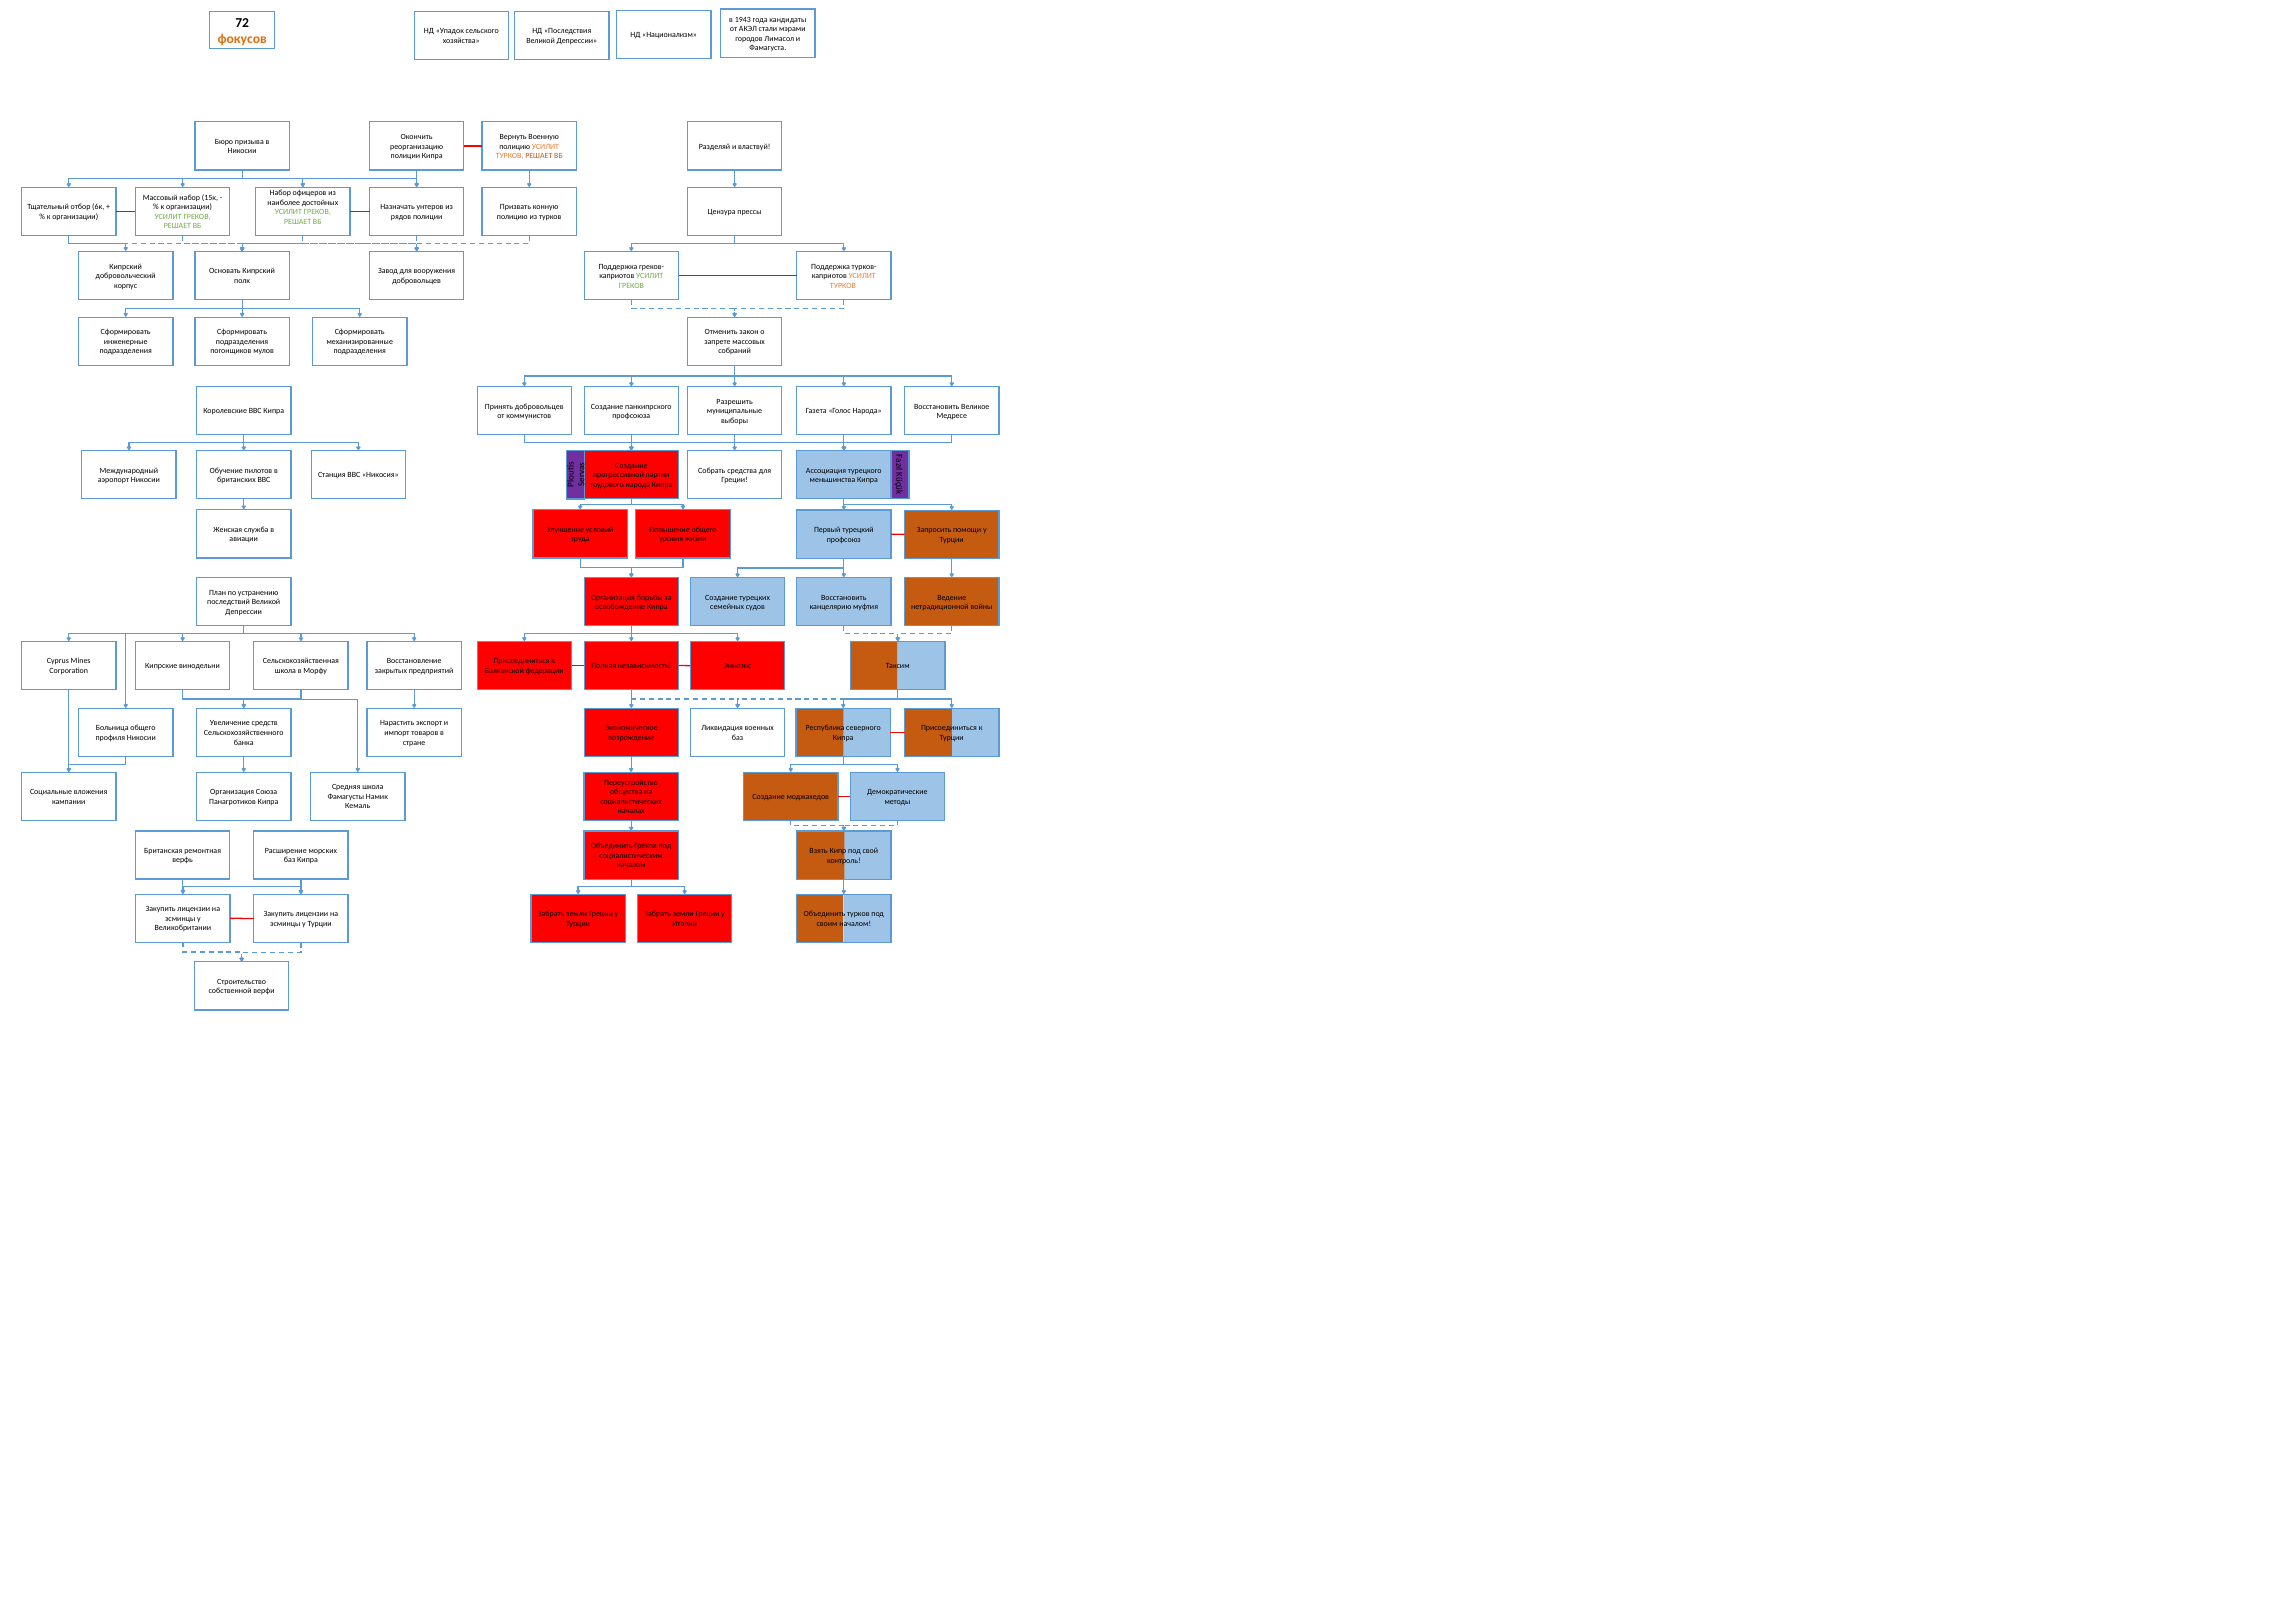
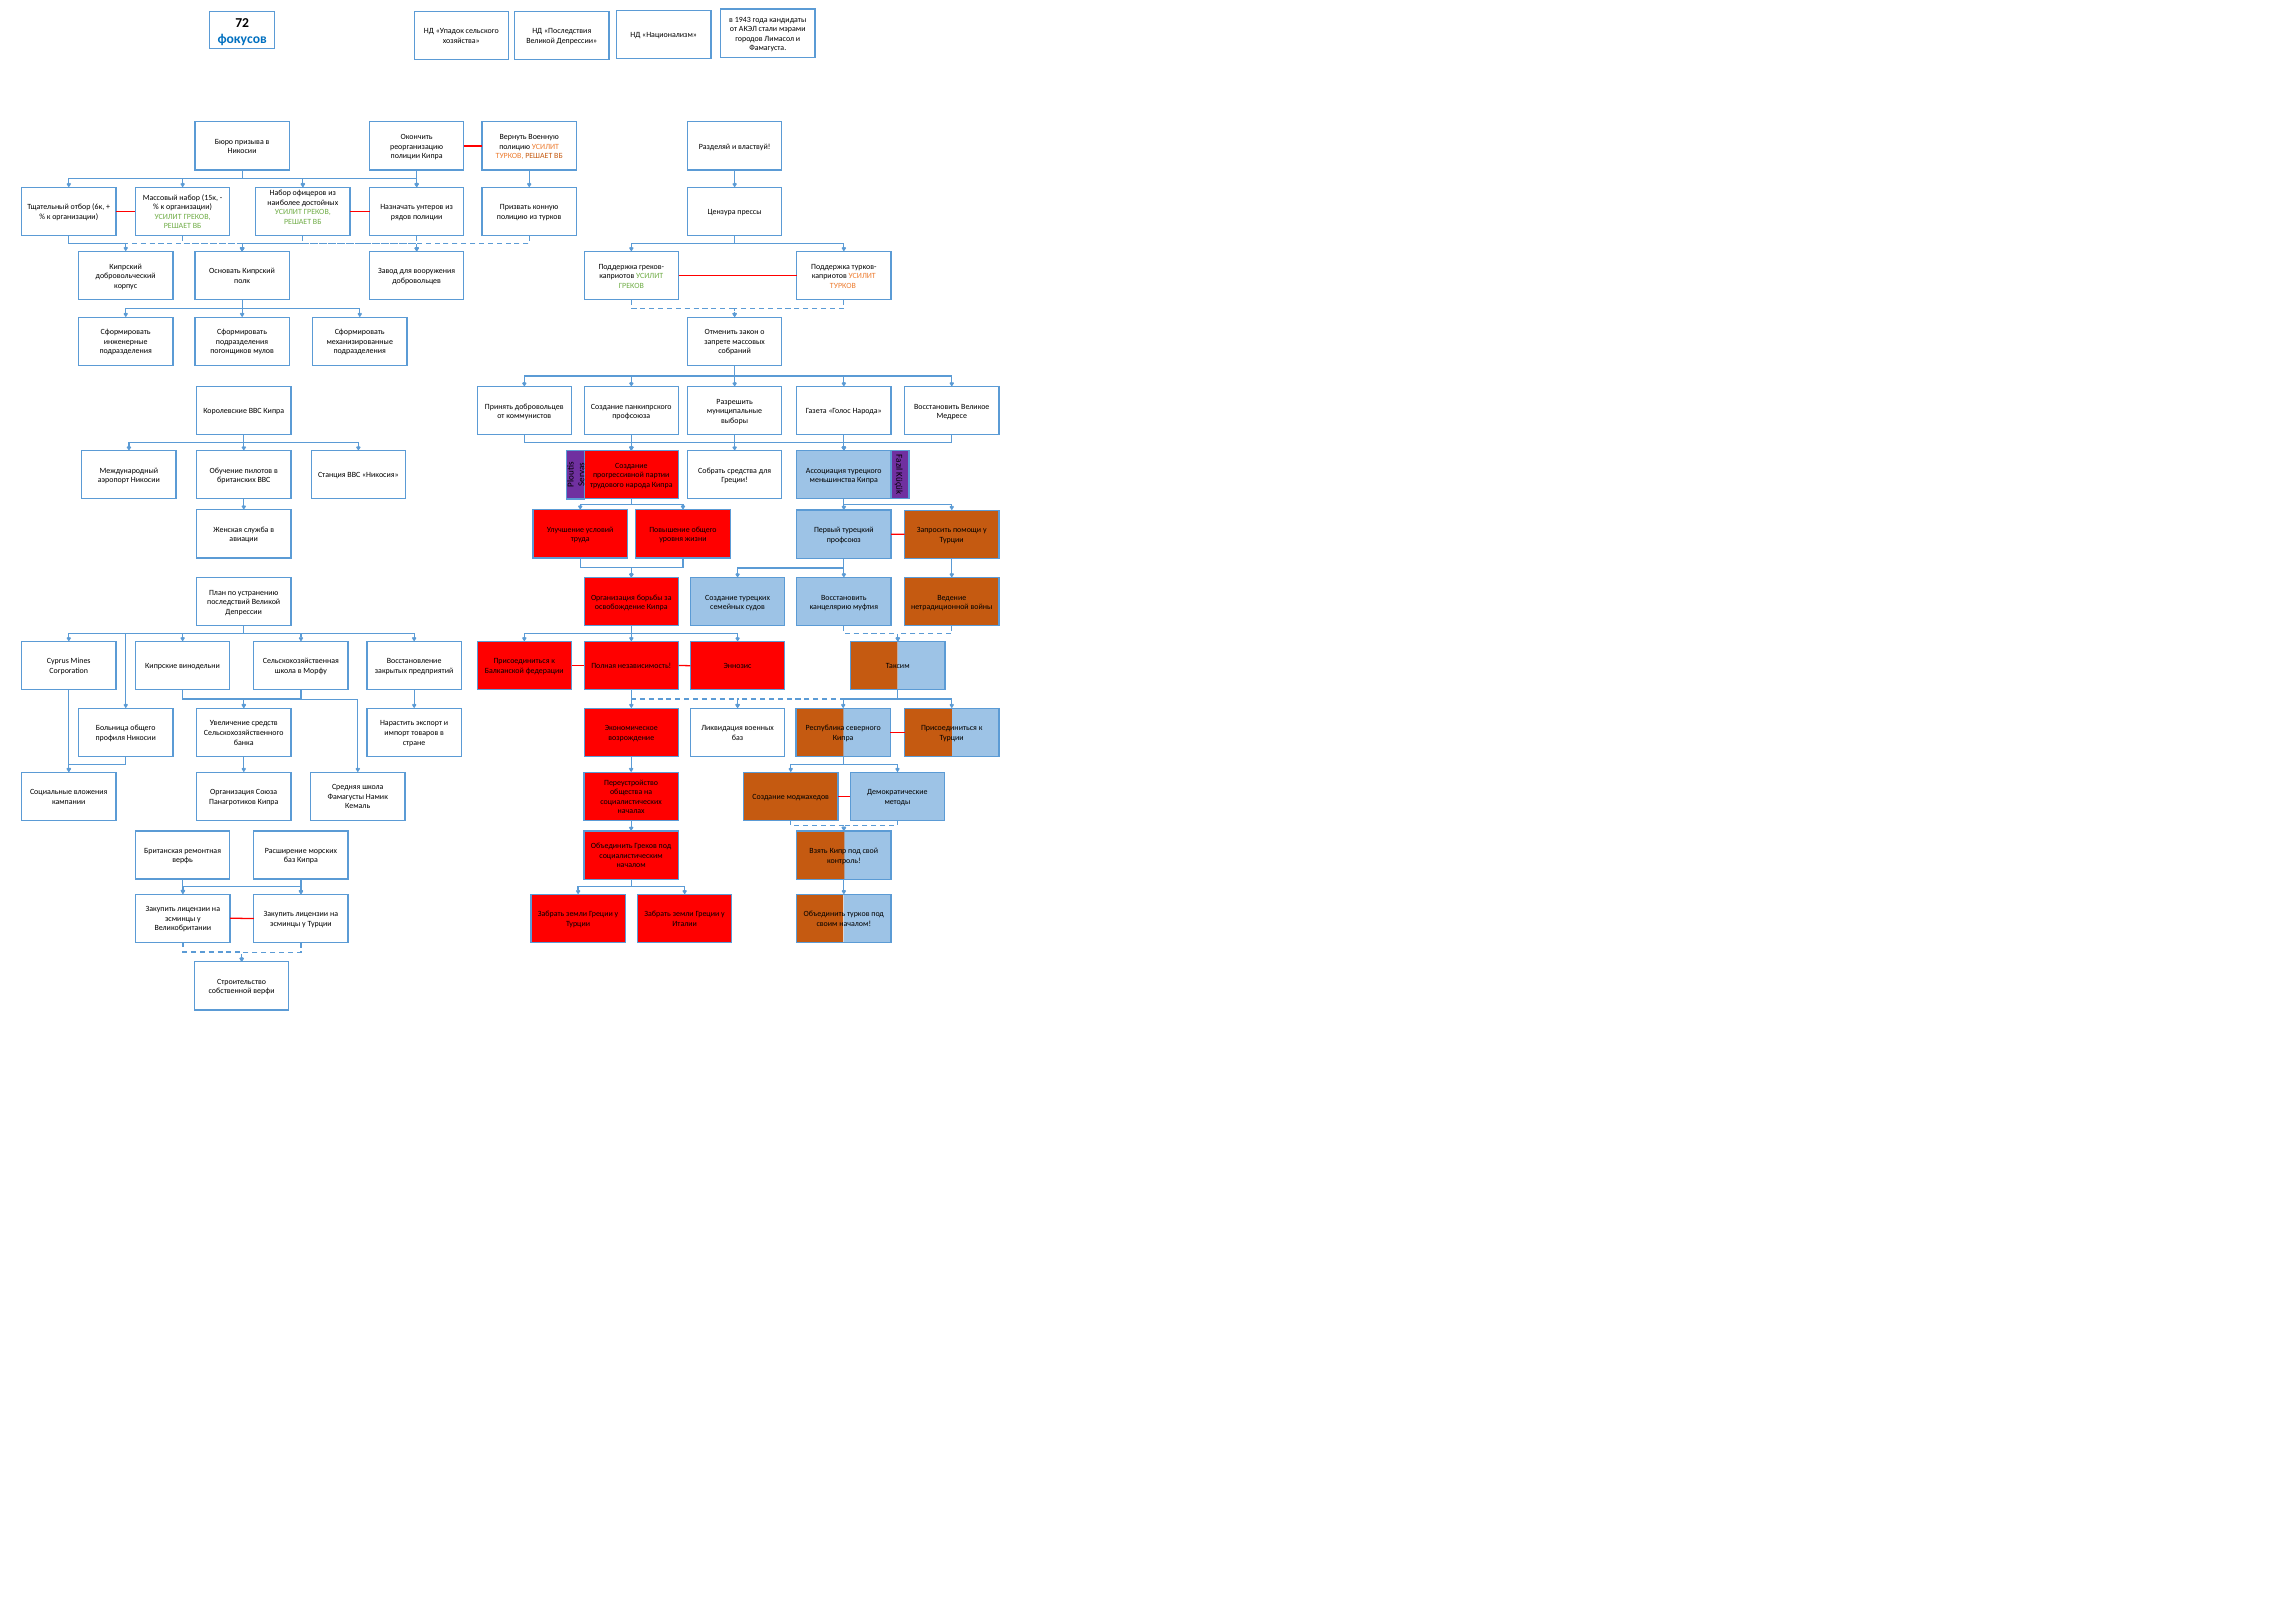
фокусов colour: orange -> blue
